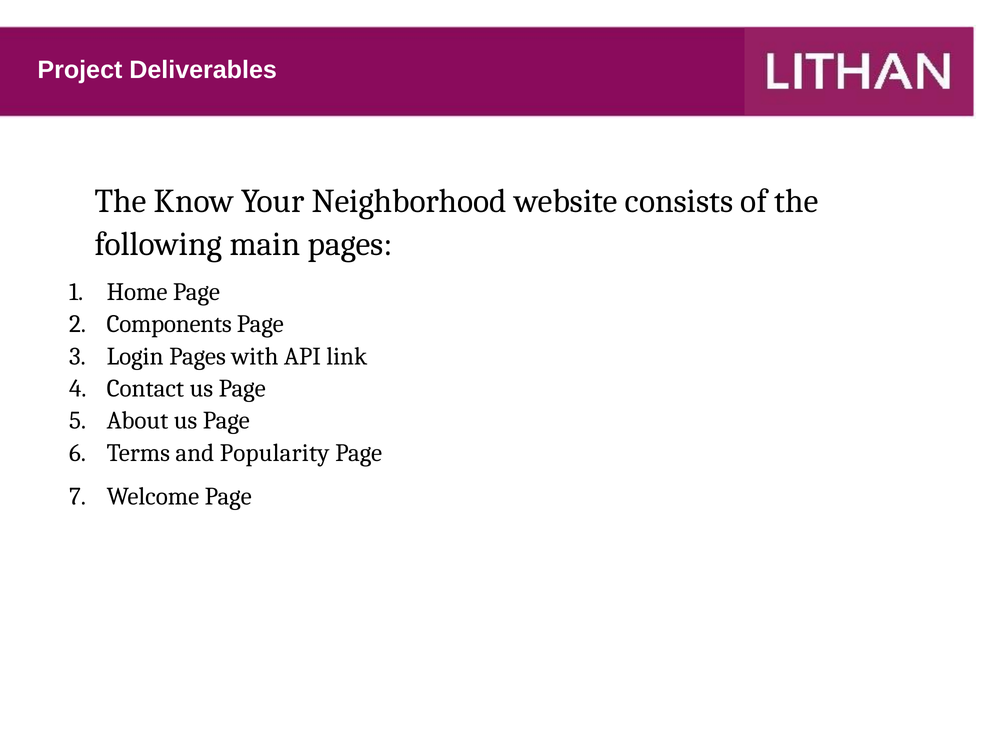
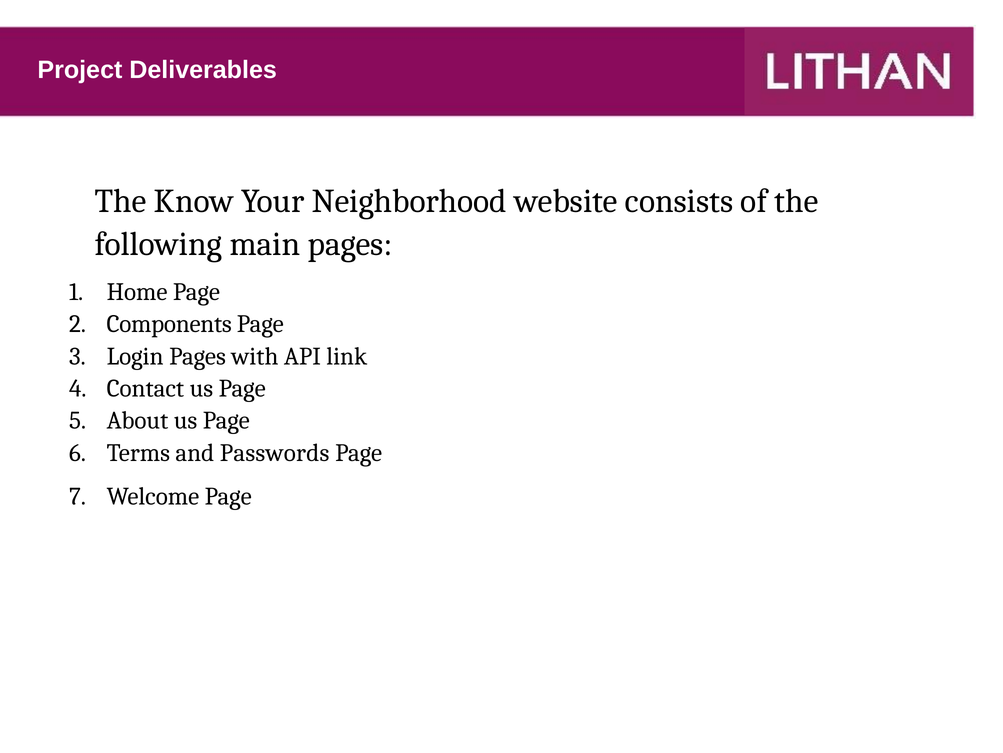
Popularity: Popularity -> Passwords
